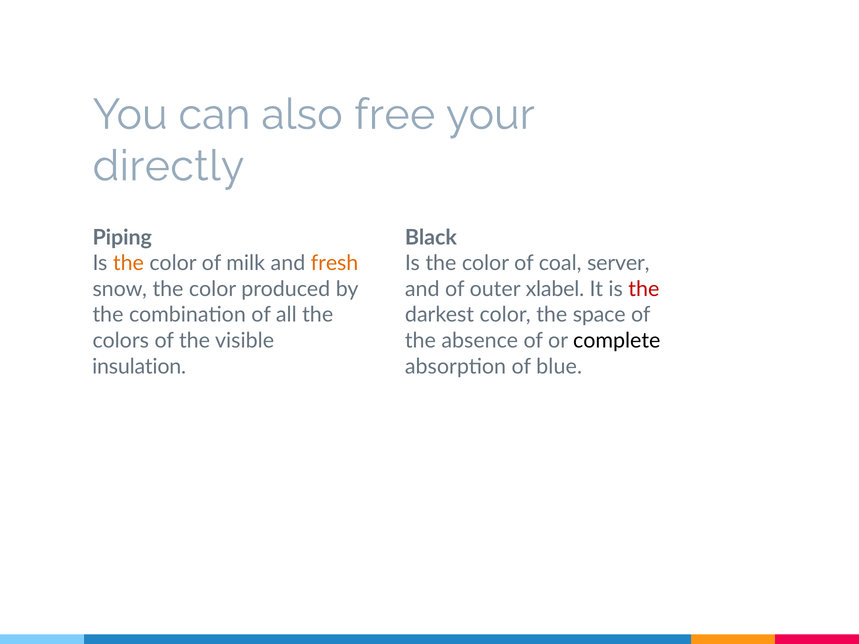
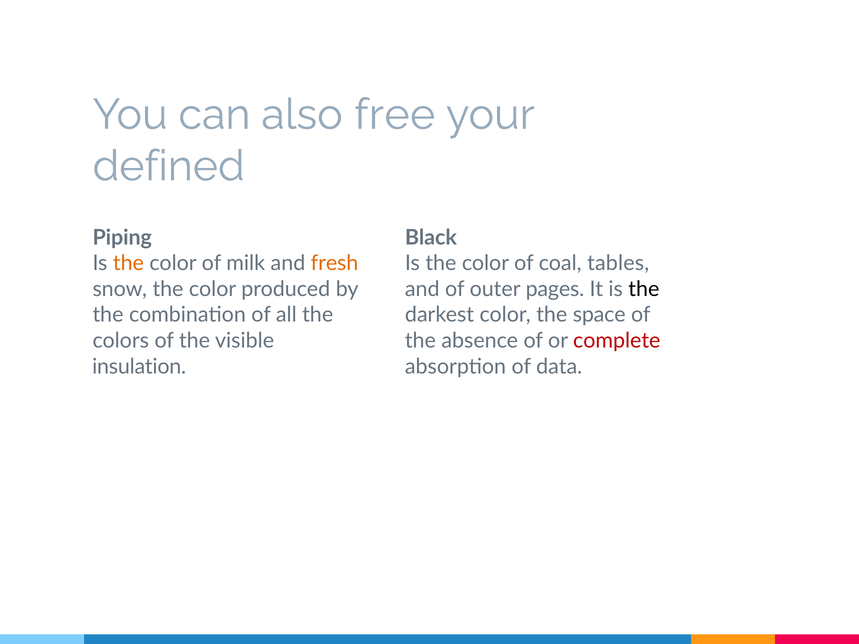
directly: directly -> defined
server: server -> tables
xlabel: xlabel -> pages
the at (644, 289) colour: red -> black
complete colour: black -> red
blue: blue -> data
